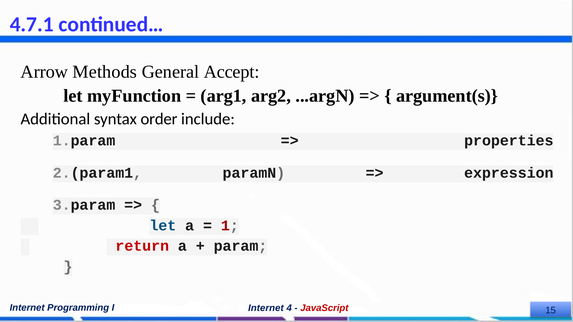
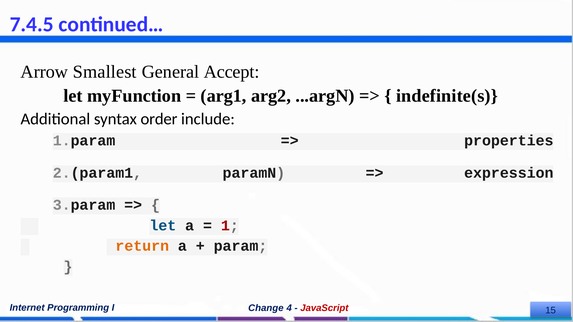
4.7.1: 4.7.1 -> 7.4.5
Methods: Methods -> Smallest
argument(s: argument(s -> indefinite(s
return colour: red -> orange
I Internet: Internet -> Change
